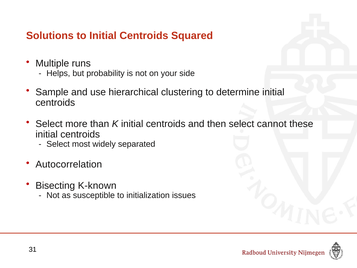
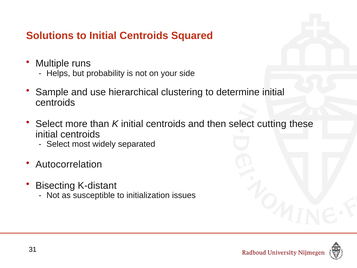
cannot: cannot -> cutting
K-known: K-known -> K-distant
